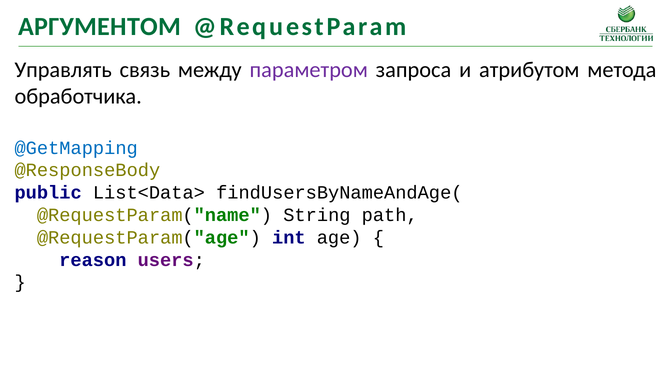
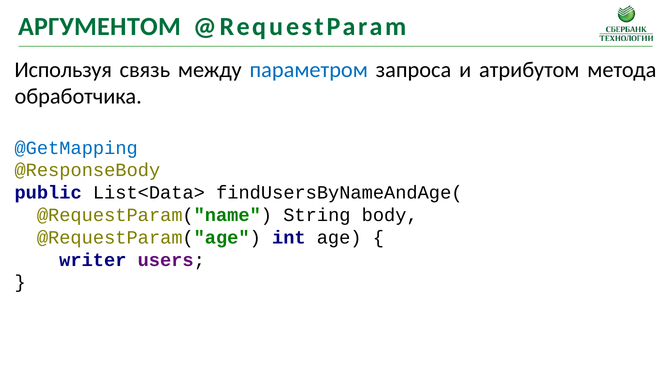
Управлять: Управлять -> Используя
параметром colour: purple -> blue
path: path -> body
reason: reason -> writer
